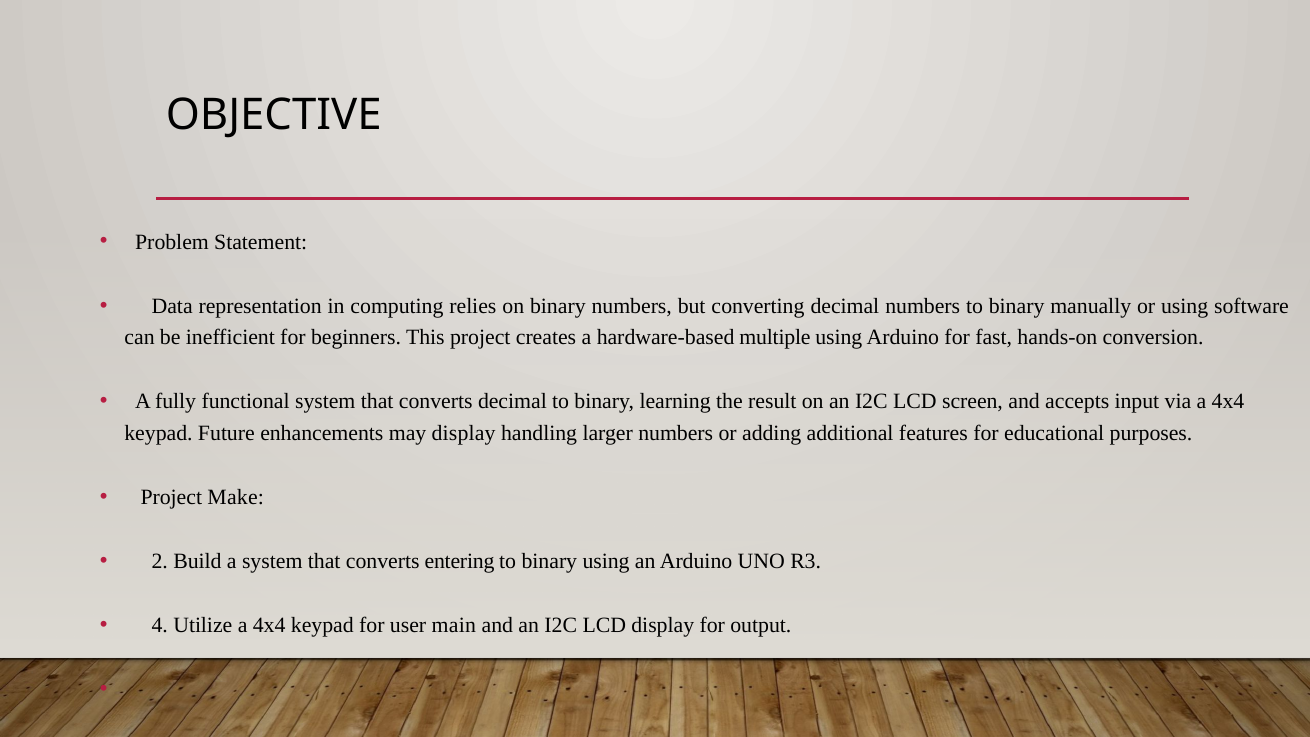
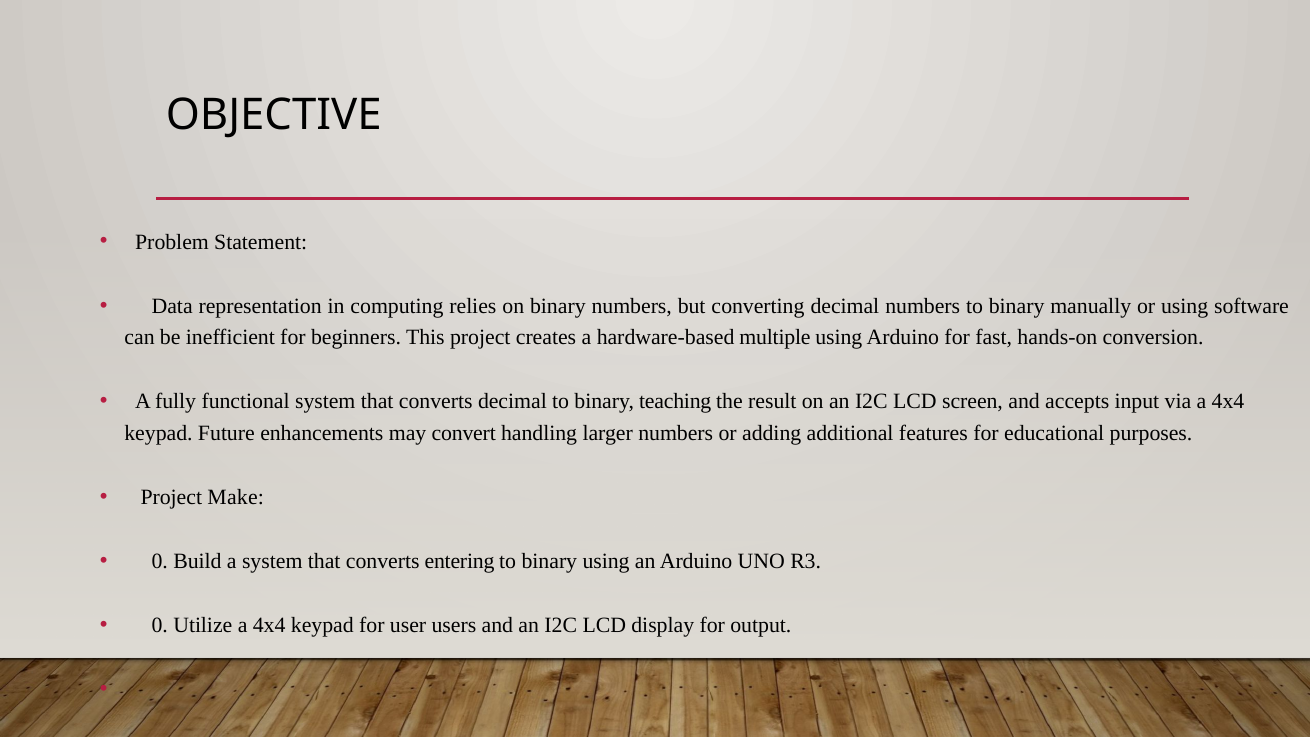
learning: learning -> teaching
may display: display -> convert
2 at (160, 561): 2 -> 0
4 at (160, 625): 4 -> 0
main: main -> users
